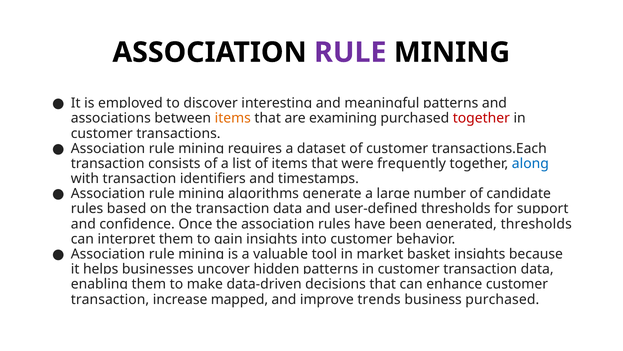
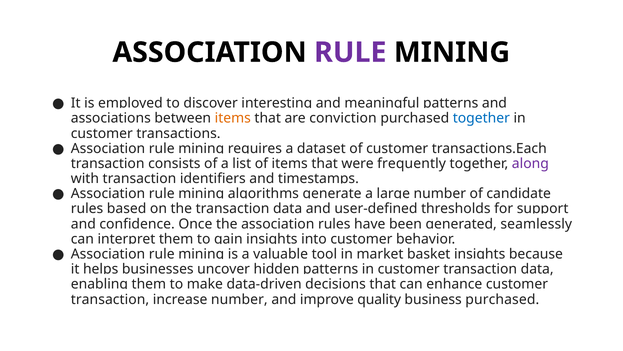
examining: examining -> conviction
together at (481, 118) colour: red -> blue
along colour: blue -> purple
thresholds at (536, 224): thresholds -> seamlessly
increase mapped: mapped -> number
trends: trends -> quality
